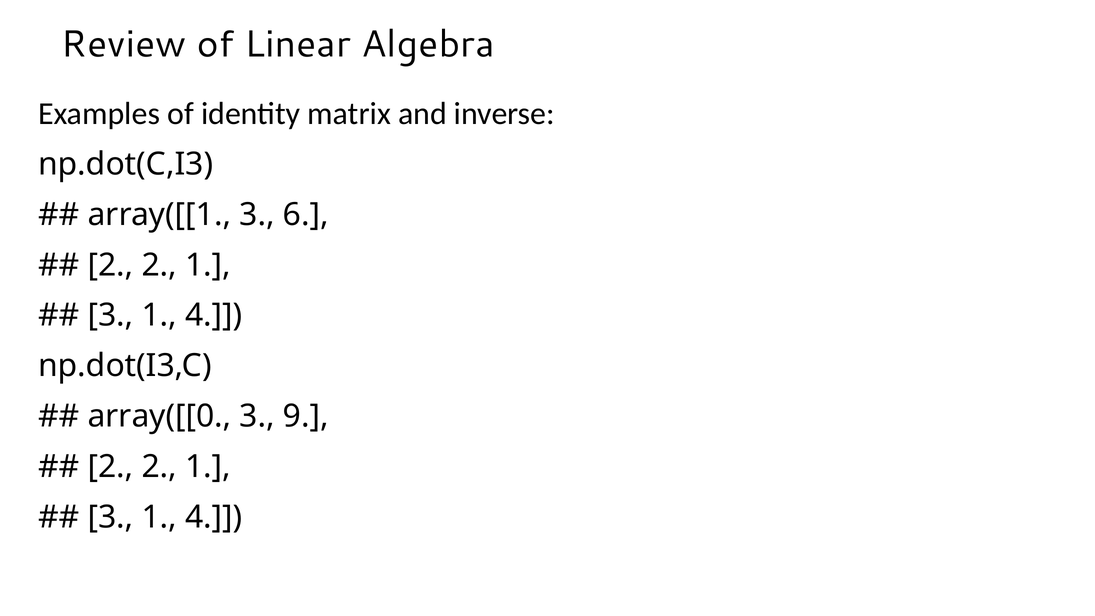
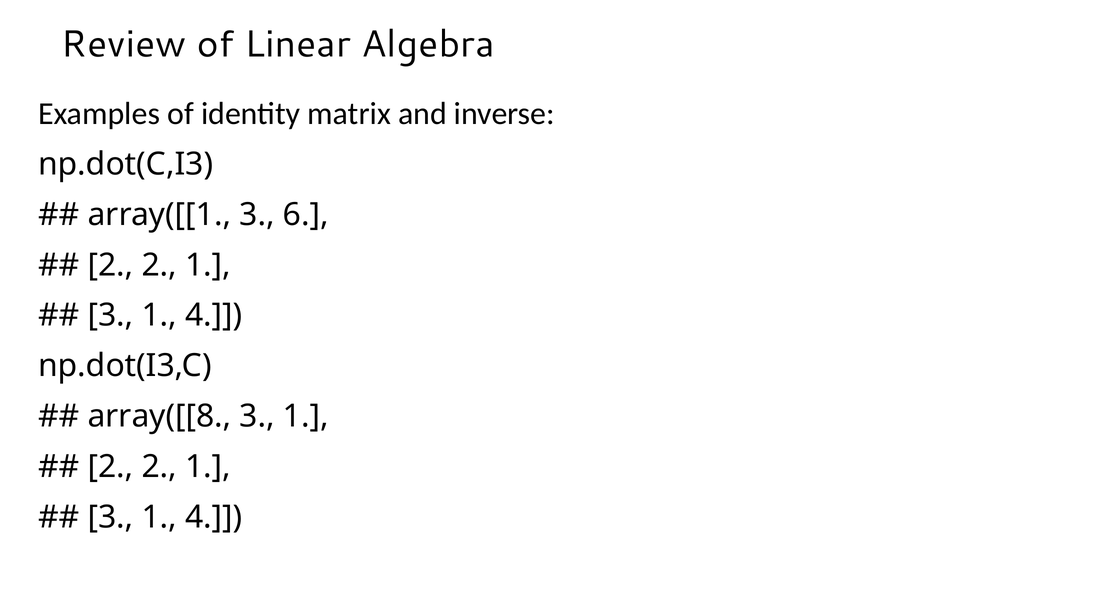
array([[0: array([[0 -> array([[8
9 at (306, 416): 9 -> 1
